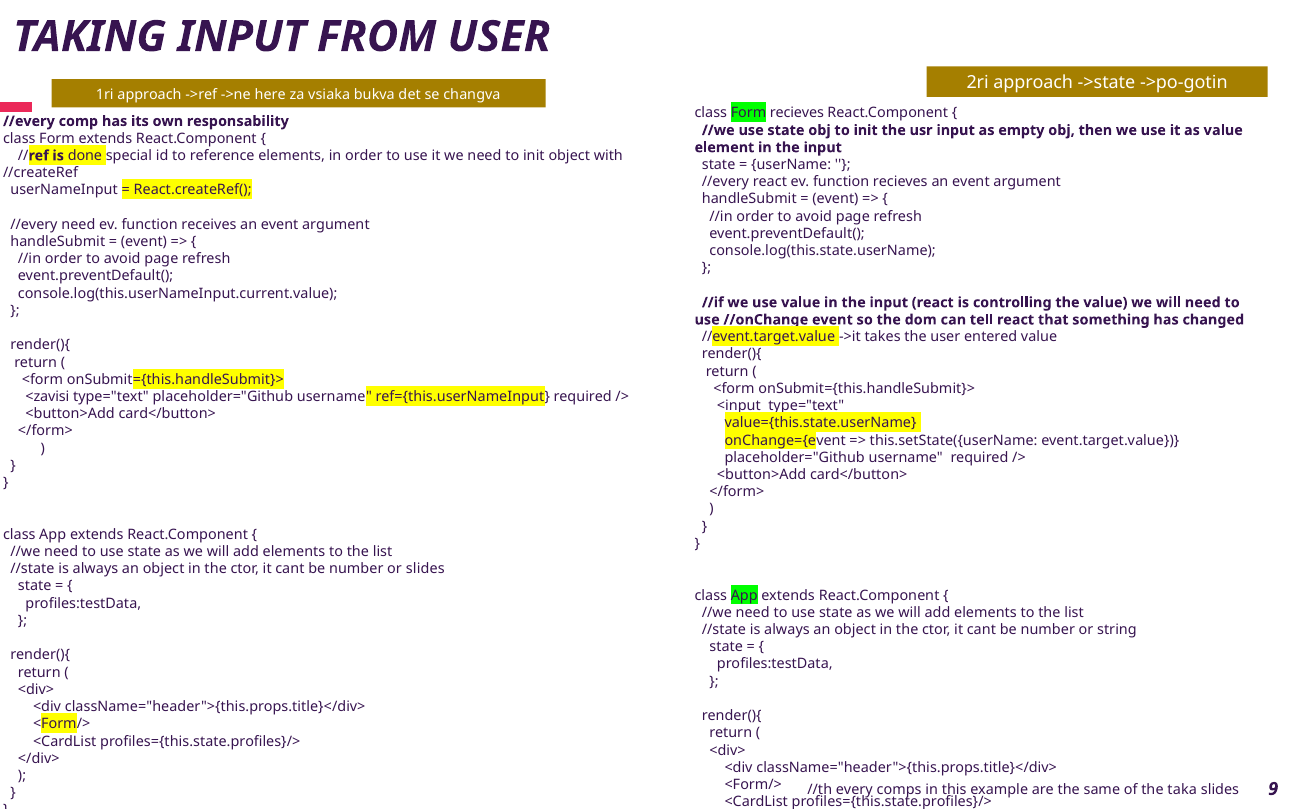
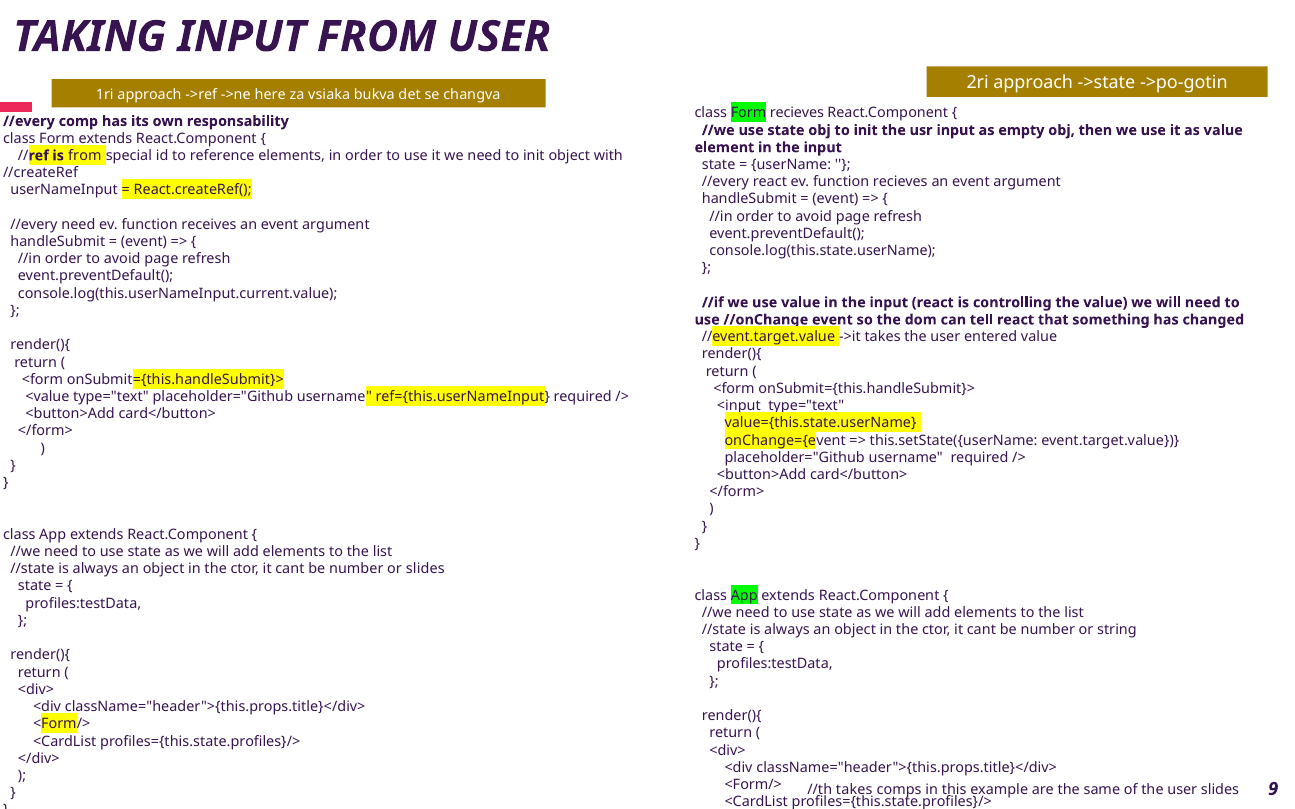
is done: done -> from
<zavisi: <zavisi -> <value
//th every: every -> takes
of the taka: taka -> user
